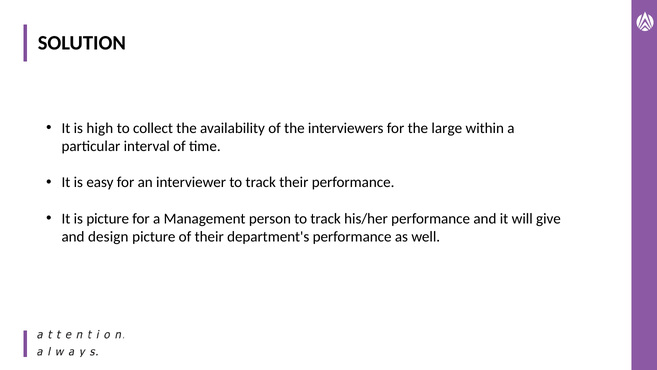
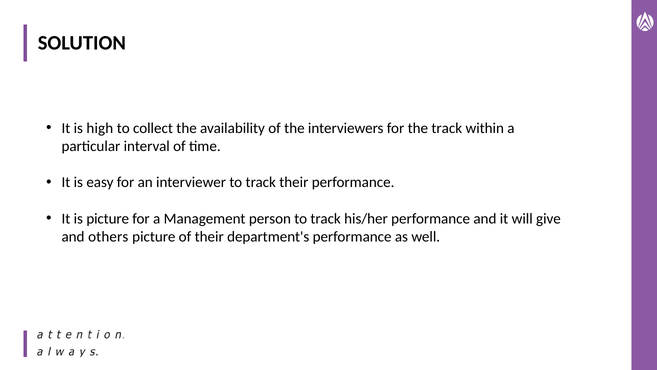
the large: large -> track
design: design -> others
